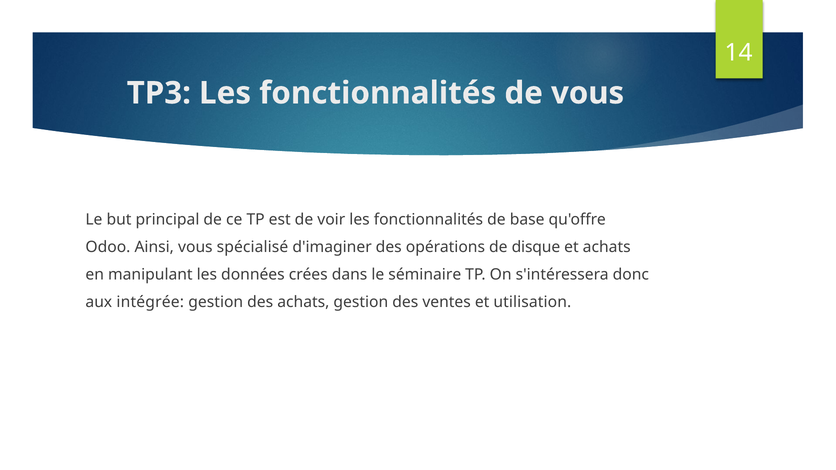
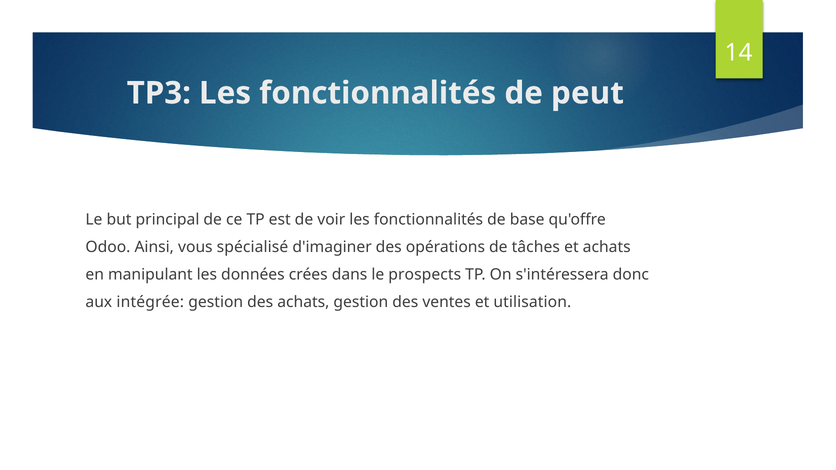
de vous: vous -> peut
disque: disque -> tâches
séminaire: séminaire -> prospects
